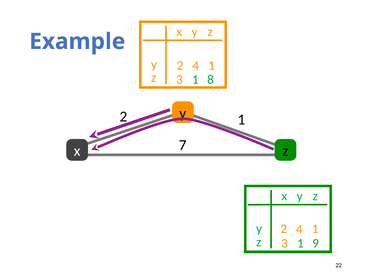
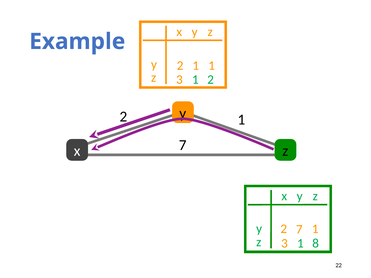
4 at (196, 66): 4 -> 1
3 1 8: 8 -> 2
4 at (299, 230): 4 -> 7
9: 9 -> 8
